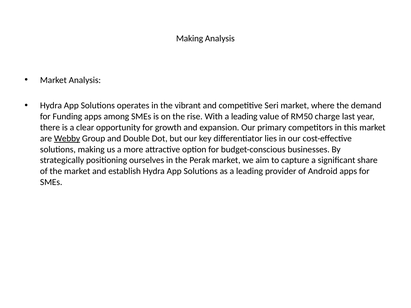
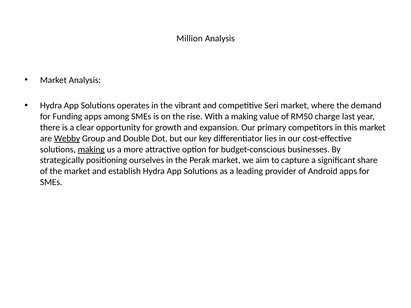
Making at (190, 39): Making -> Million
With a leading: leading -> making
making at (91, 149) underline: none -> present
